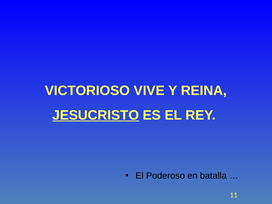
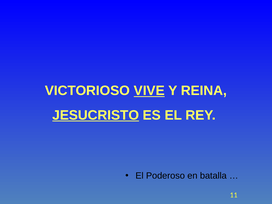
VIVE underline: none -> present
